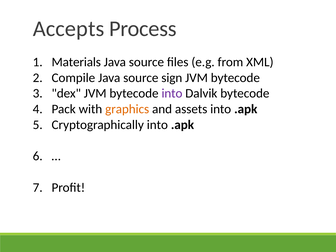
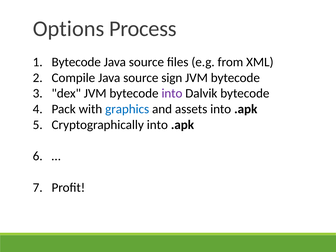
Accepts: Accepts -> Options
Materials at (76, 62): Materials -> Bytecode
graphics colour: orange -> blue
